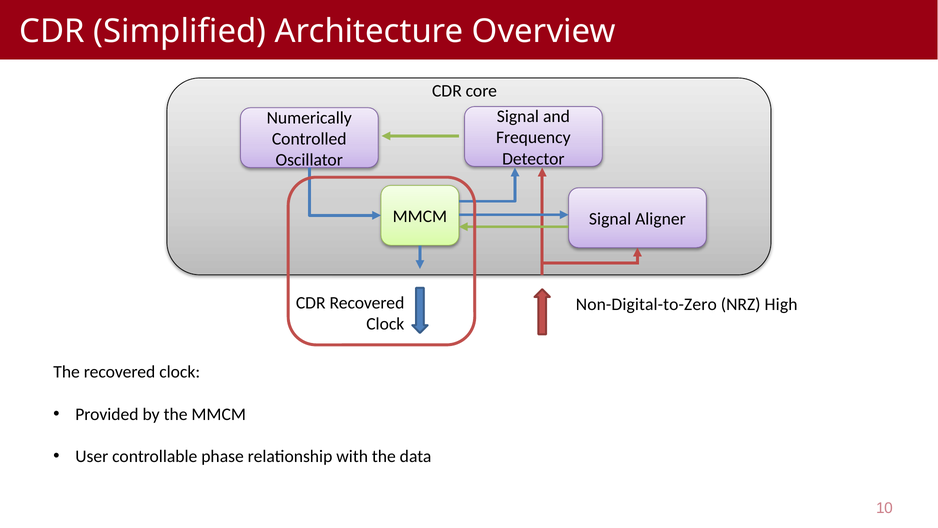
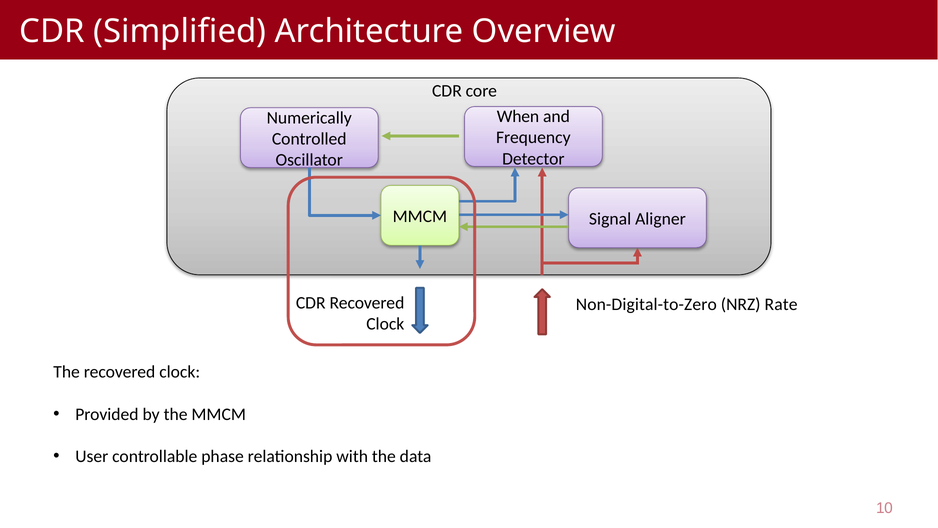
Signal at (518, 116): Signal -> When
High: High -> Rate
